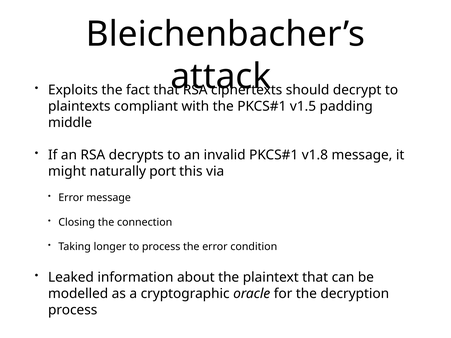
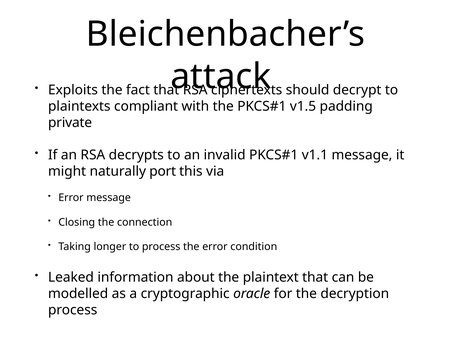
middle: middle -> private
v1.8: v1.8 -> v1.1
